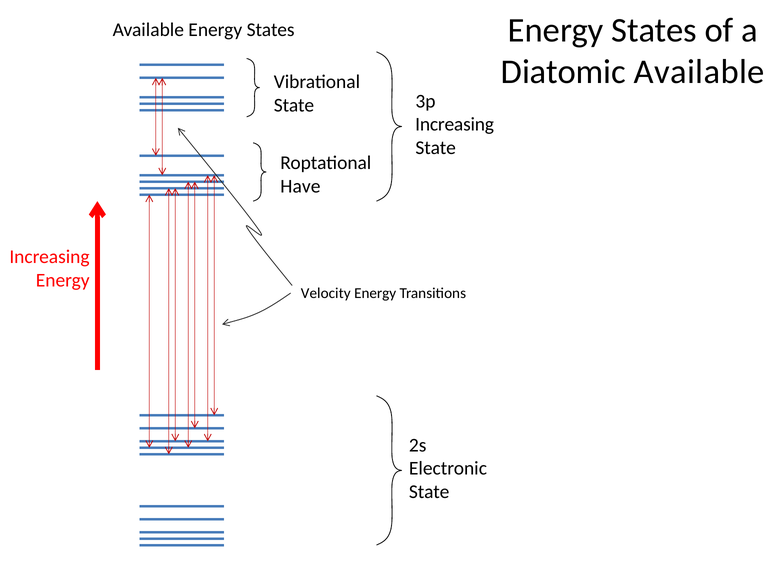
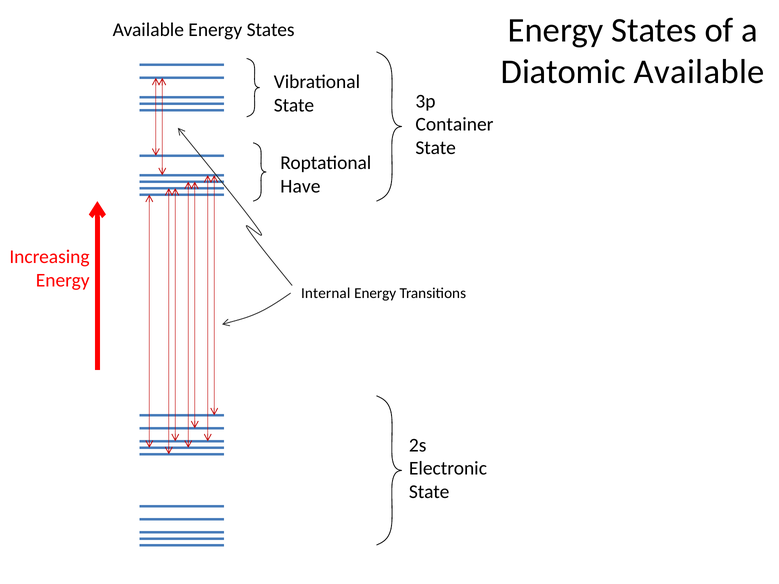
Increasing at (455, 125): Increasing -> Container
Velocity: Velocity -> Internal
